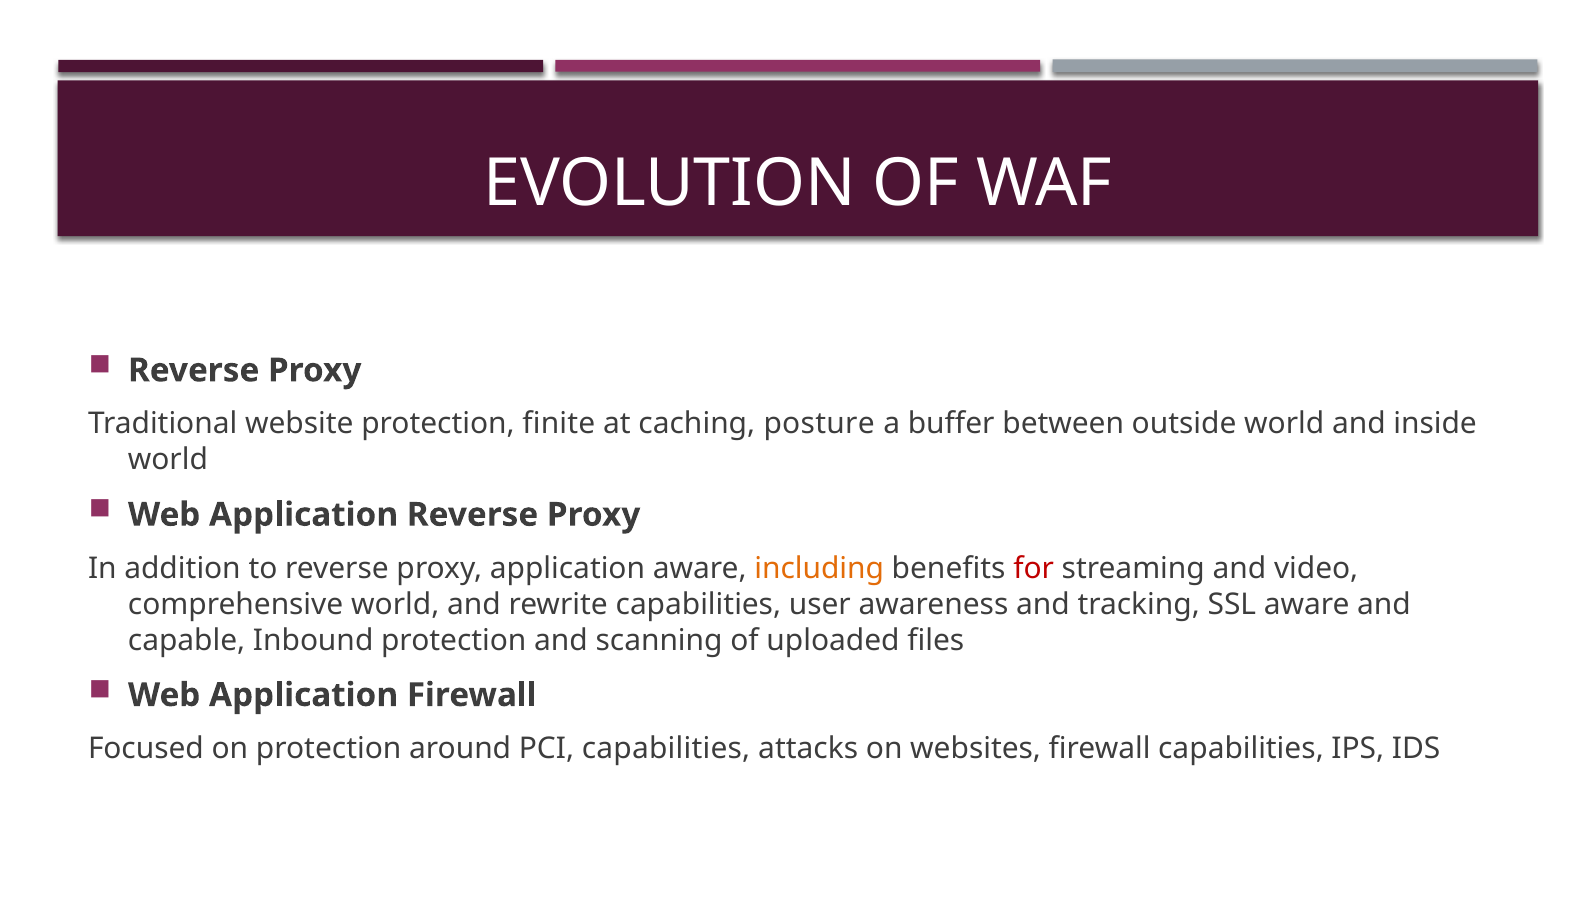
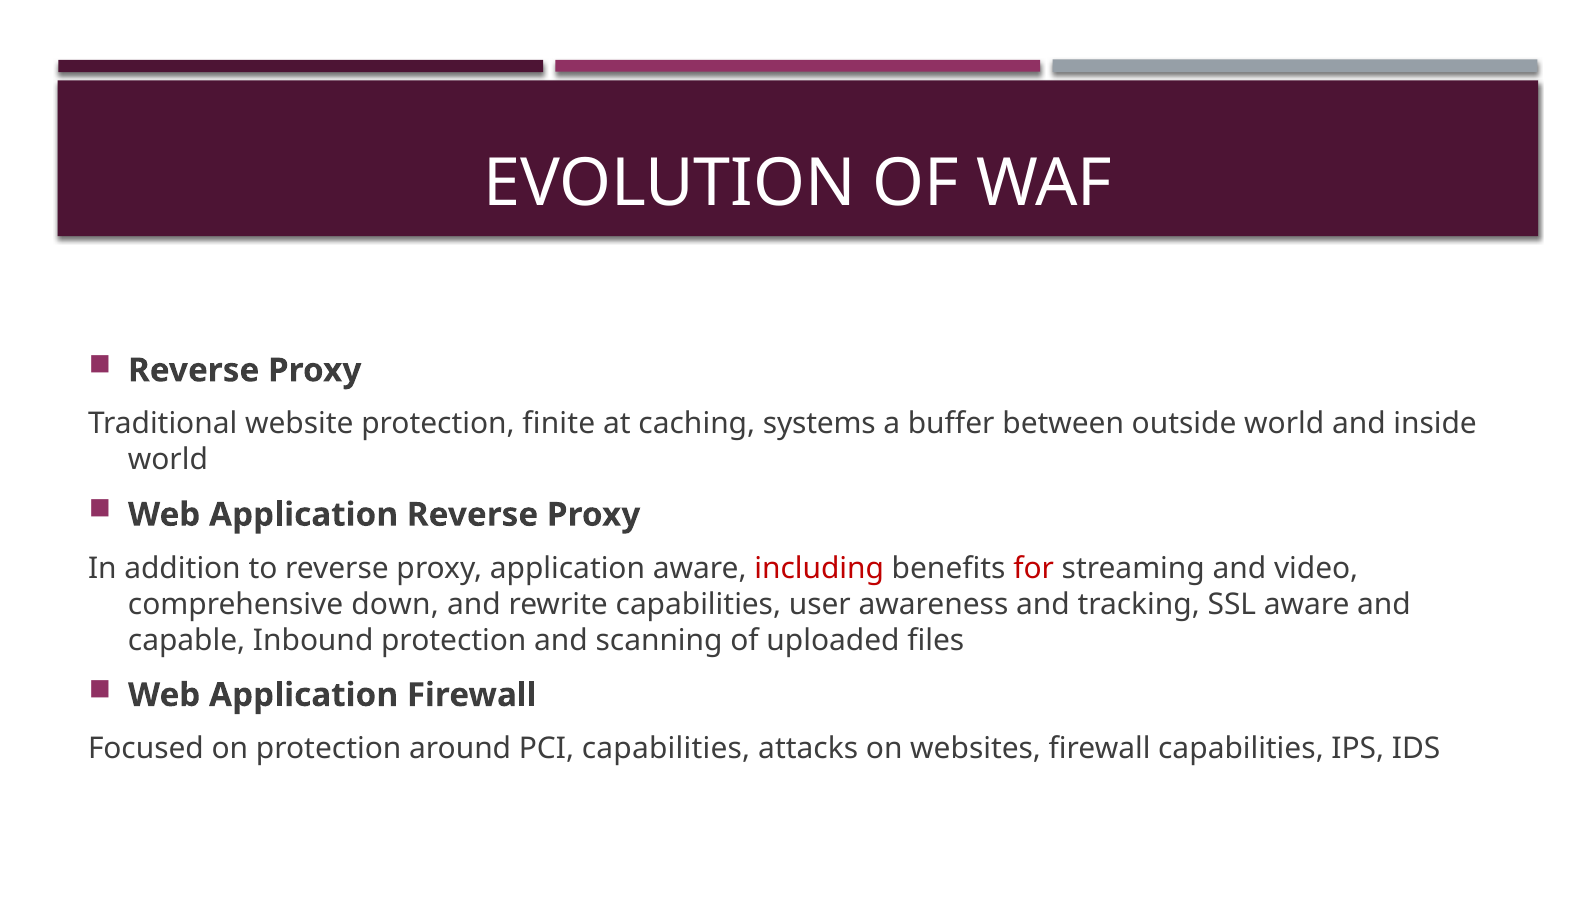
posture: posture -> systems
including colour: orange -> red
comprehensive world: world -> down
